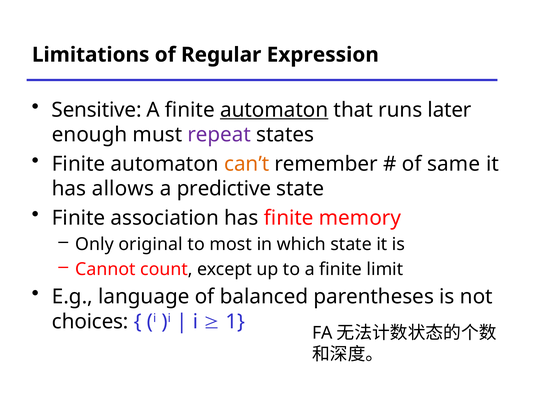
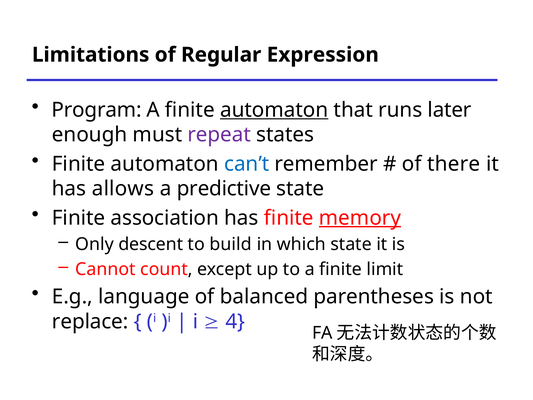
Sensitive: Sensitive -> Program
can’t colour: orange -> blue
same: same -> there
memory underline: none -> present
original: original -> descent
most: most -> build
choices: choices -> replace
1: 1 -> 4
